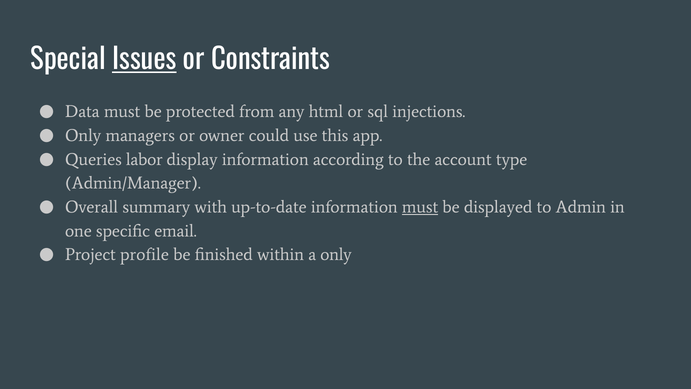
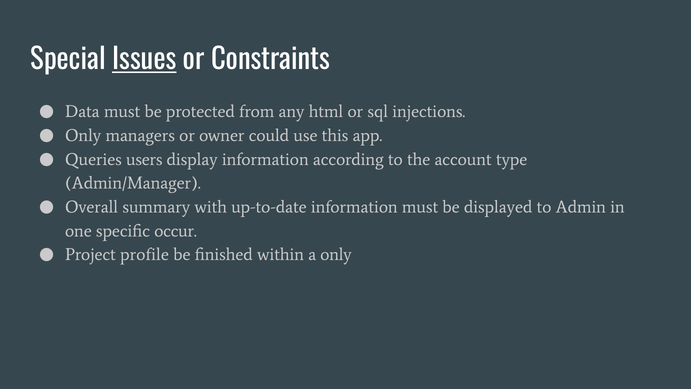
labor: labor -> users
must at (420, 207) underline: present -> none
email: email -> occur
